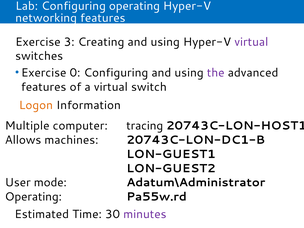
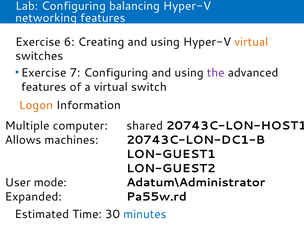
Configuring operating: operating -> balancing
3: 3 -> 6
virtual at (251, 42) colour: purple -> orange
0: 0 -> 7
tracing: tracing -> shared
Operating at (33, 197): Operating -> Expanded
minutes colour: purple -> blue
